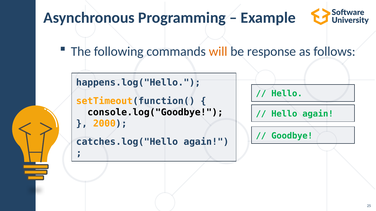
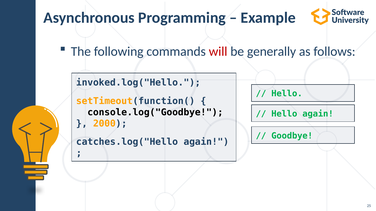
will colour: orange -> red
response: response -> generally
happens.log("Hello: happens.log("Hello -> invoked.log("Hello
